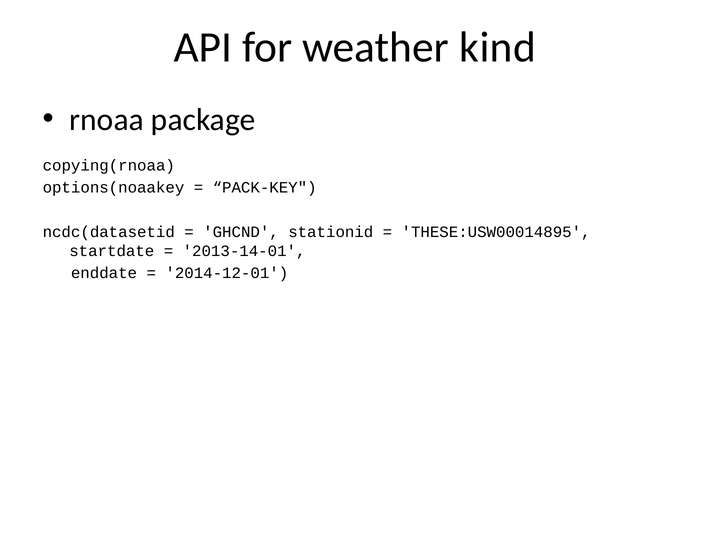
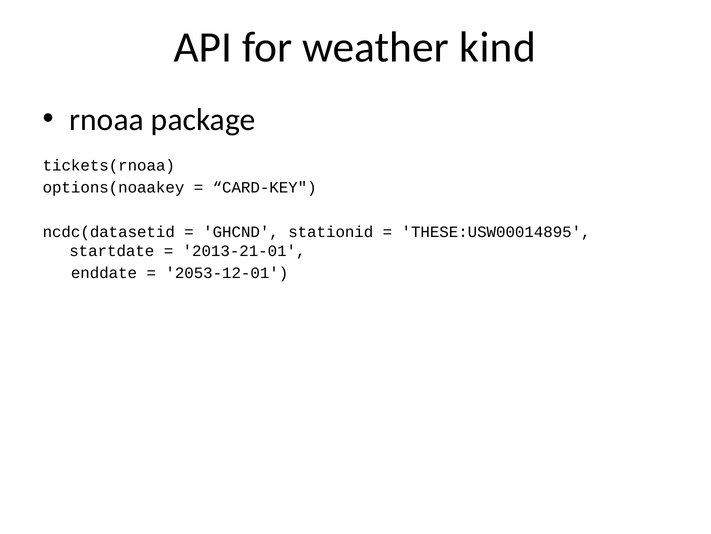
copying(rnoaa: copying(rnoaa -> tickets(rnoaa
PACK-KEY: PACK-KEY -> CARD-KEY
2013-14-01: 2013-14-01 -> 2013-21-01
2014-12-01: 2014-12-01 -> 2053-12-01
